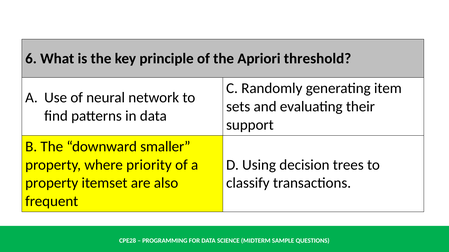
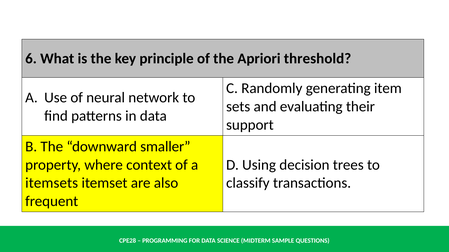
priority: priority -> context
property at (52, 183): property -> itemsets
